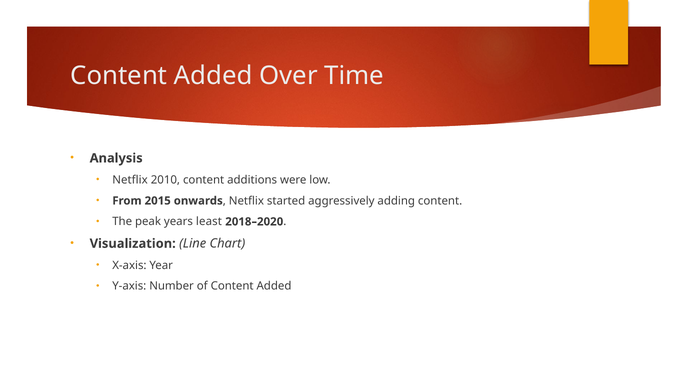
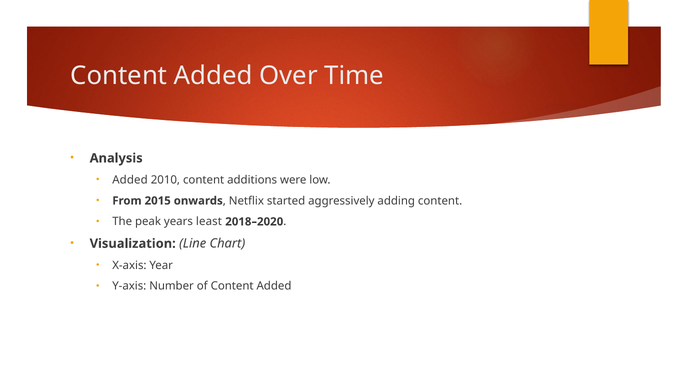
Netflix at (130, 180): Netflix -> Added
